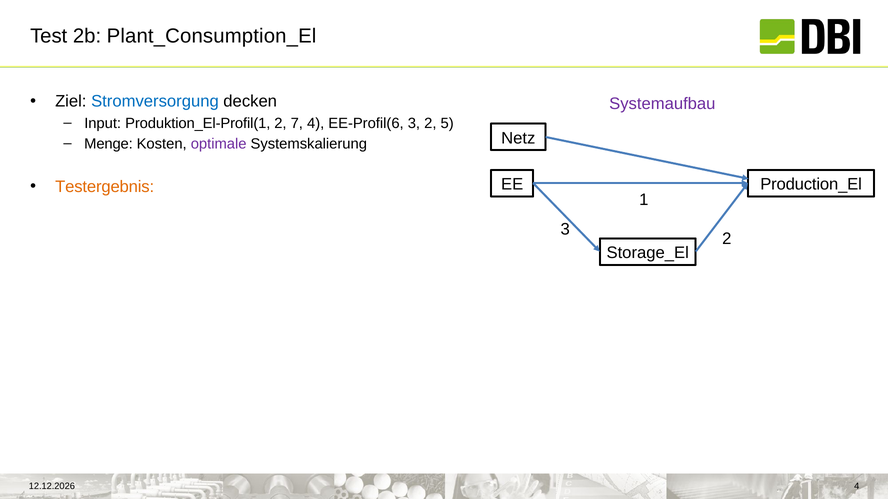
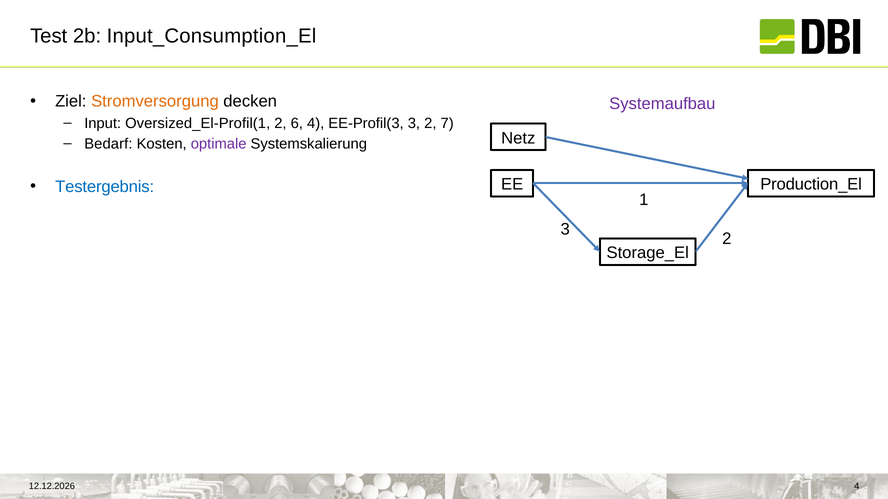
Plant_Consumption_El: Plant_Consumption_El -> Input_Consumption_El
Stromversorgung colour: blue -> orange
Produktion_El-Profil(1: Produktion_El-Profil(1 -> Oversized_El-Profil(1
7: 7 -> 6
EE-Profil(6: EE-Profil(6 -> EE-Profil(3
5: 5 -> 7
Menge: Menge -> Bedarf
Testergebnis colour: orange -> blue
